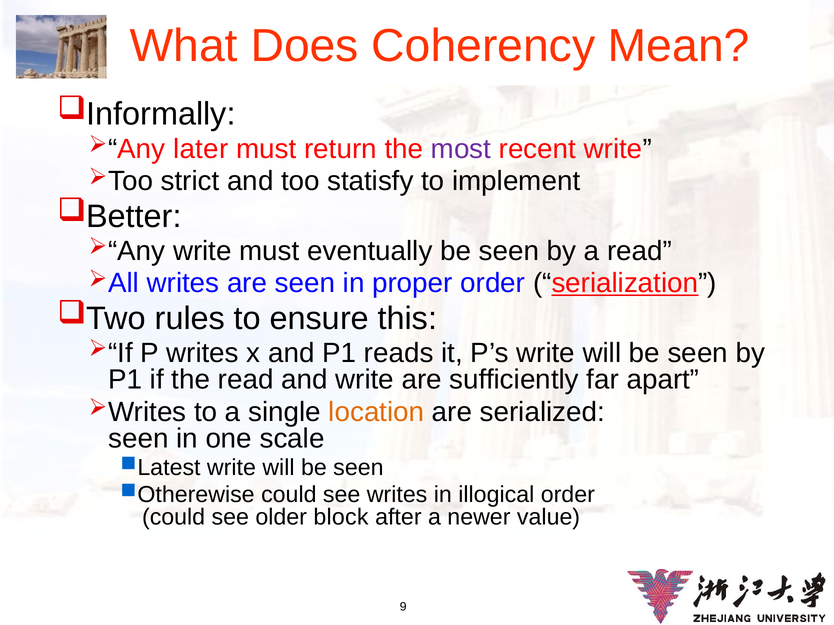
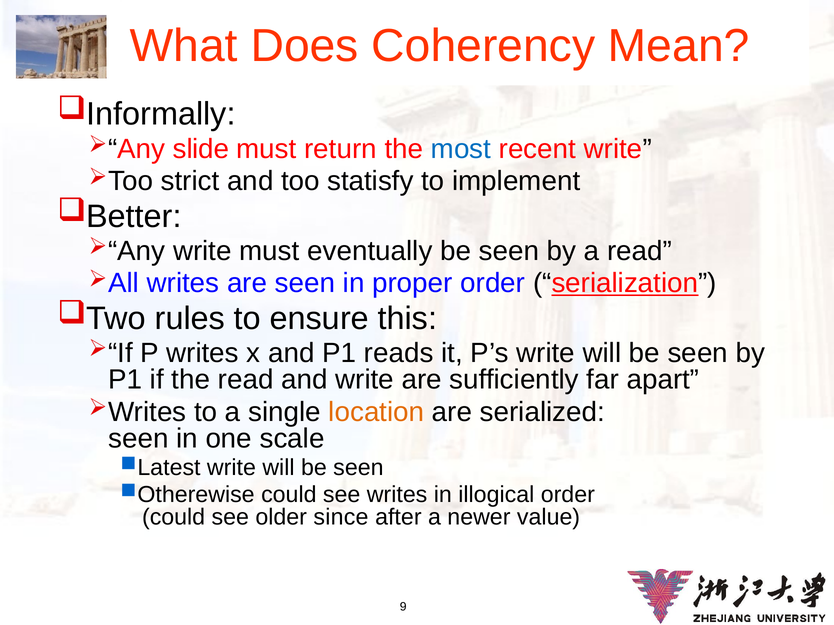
later: later -> slide
most colour: purple -> blue
block: block -> since
